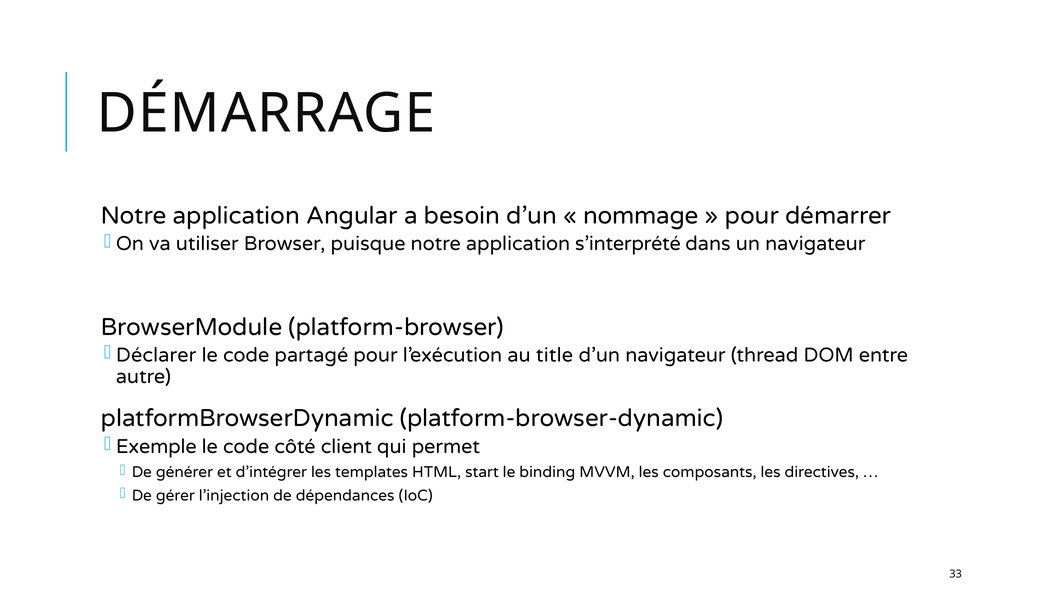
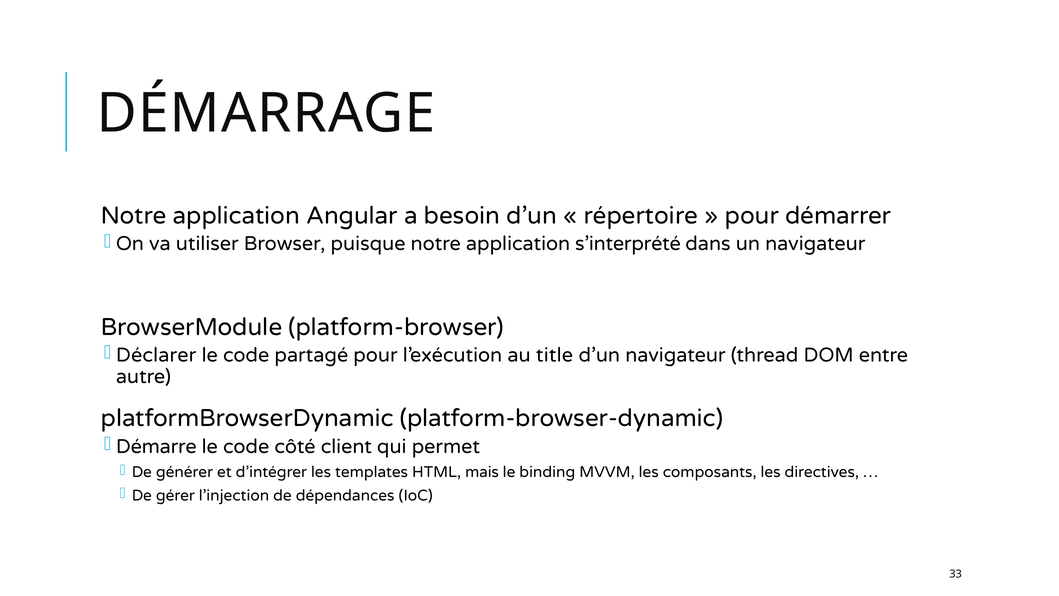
nommage: nommage -> répertoire
Exemple: Exemple -> Démarre
start: start -> mais
